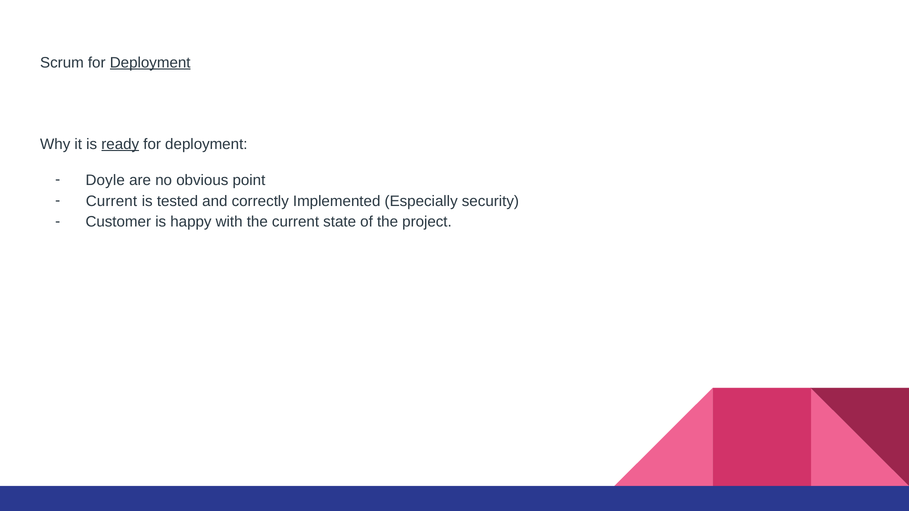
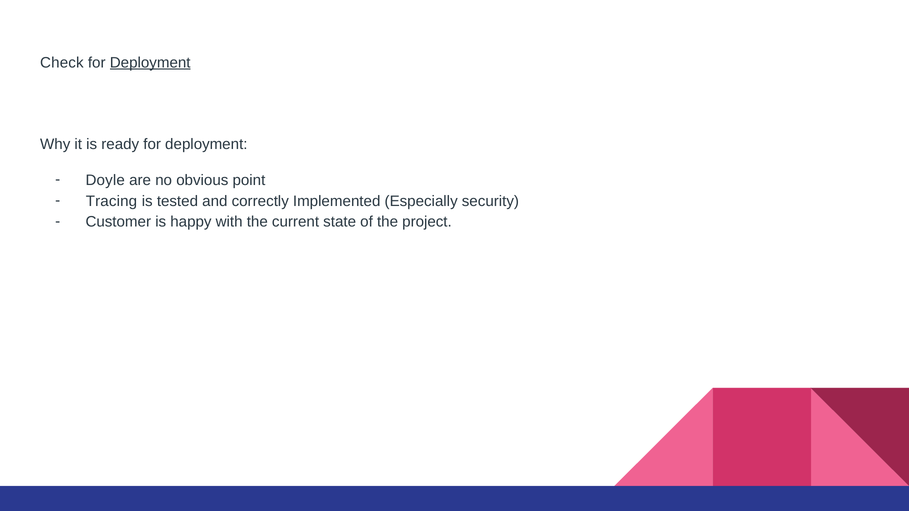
Scrum: Scrum -> Check
ready underline: present -> none
Current at (111, 201): Current -> Tracing
